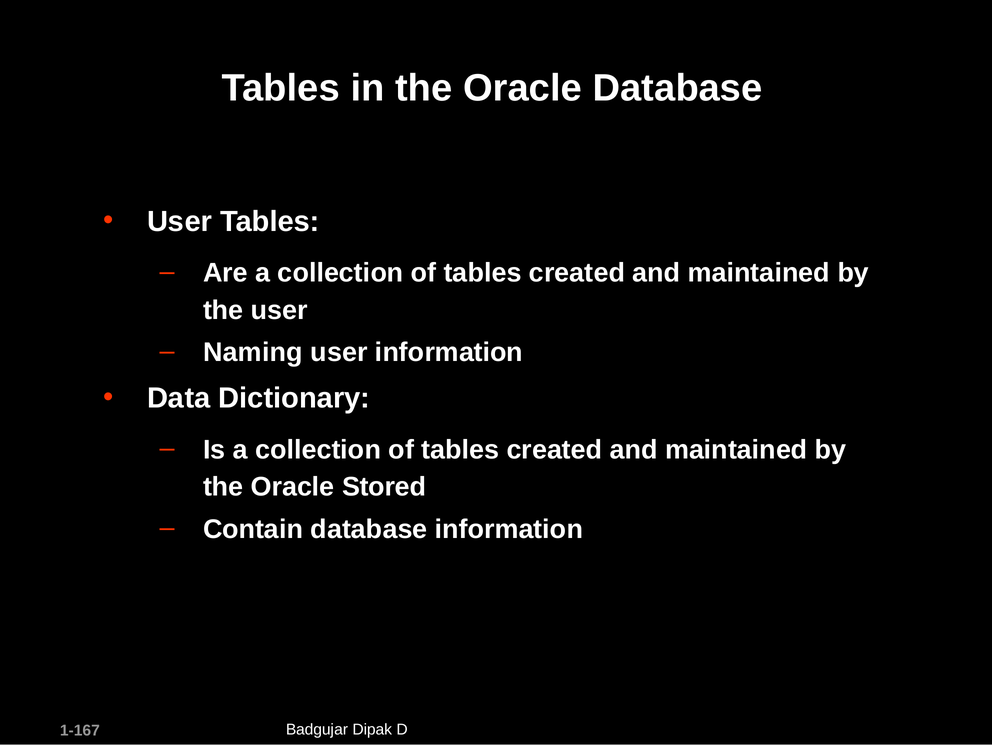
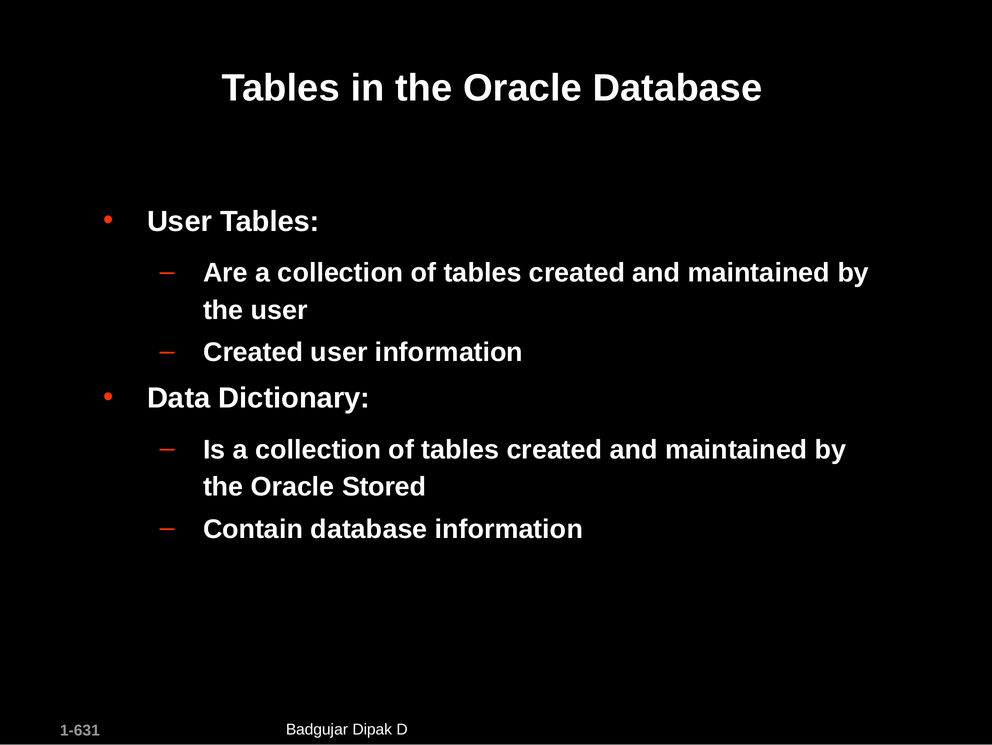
Naming at (253, 352): Naming -> Created
1-167: 1-167 -> 1-631
